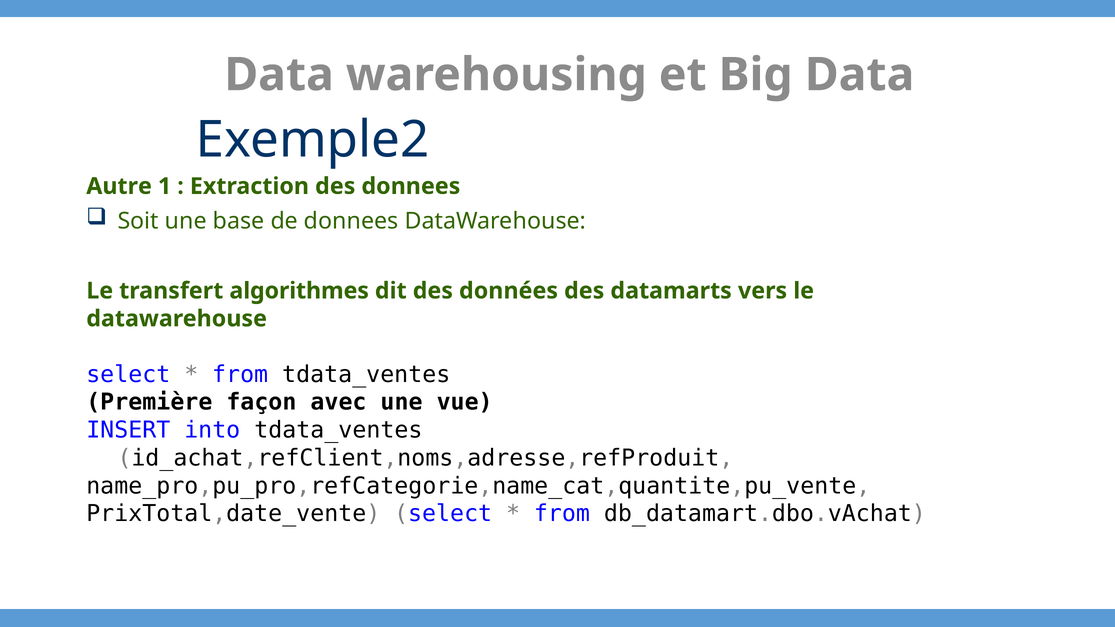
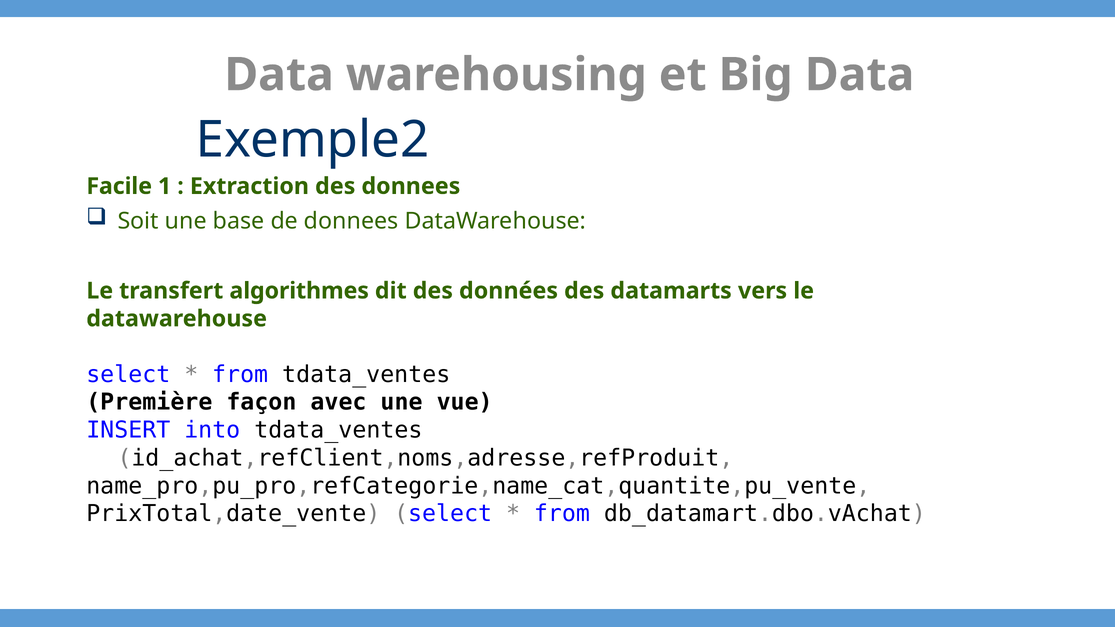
Autre: Autre -> Facile
